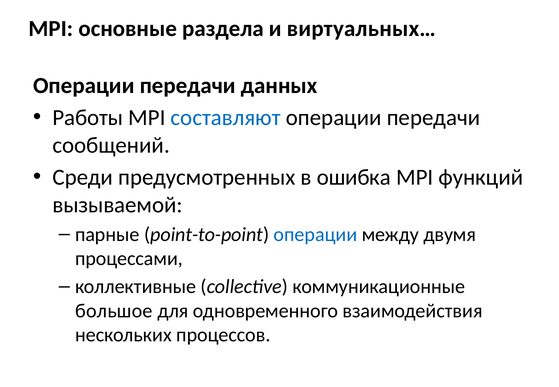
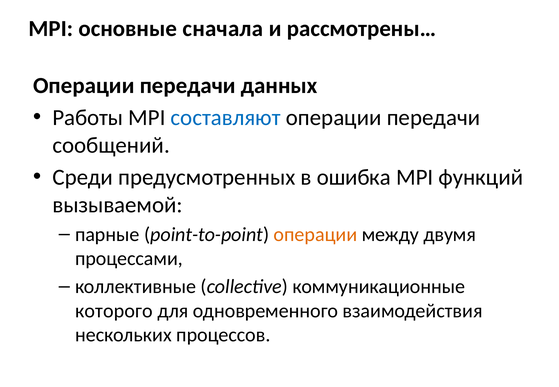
раздела: раздела -> сначала
виртуальных…: виртуальных… -> рассмотрены…
операции at (315, 234) colour: blue -> orange
большое: большое -> которого
